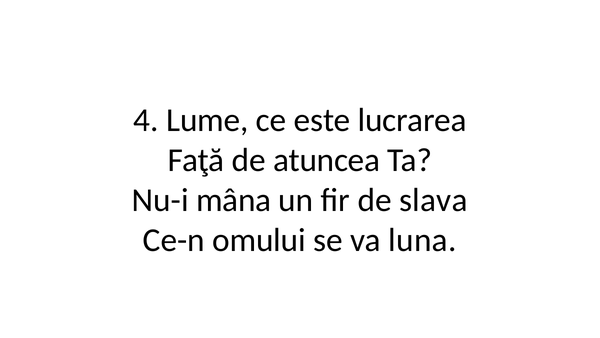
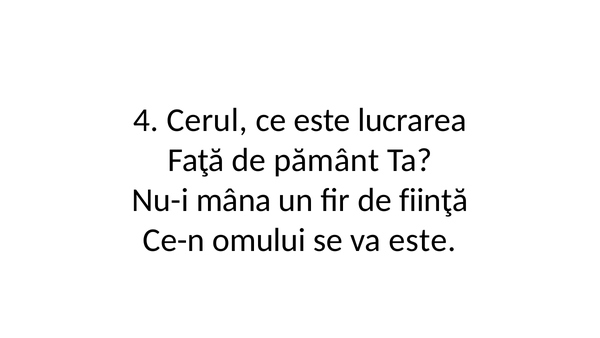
Lume: Lume -> Cerul
atuncea: atuncea -> pământ
slava: slava -> fiinţă
va luna: luna -> este
